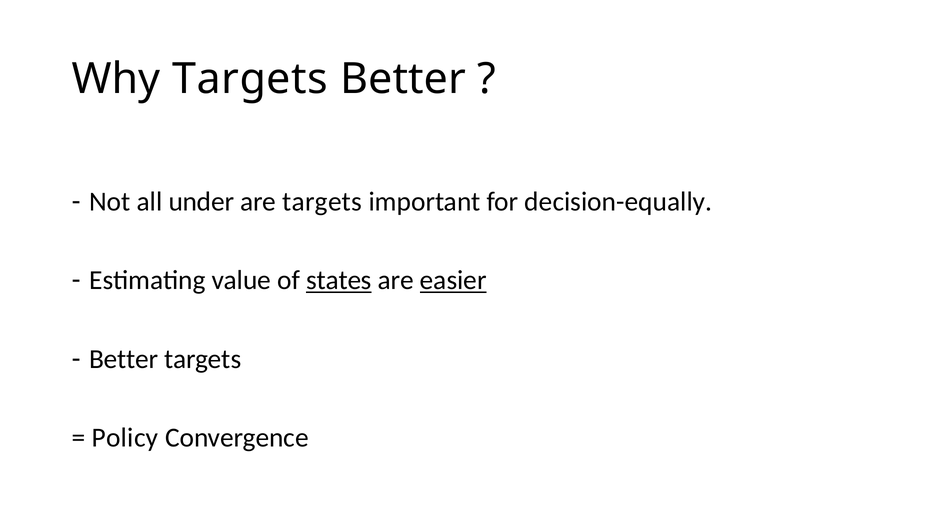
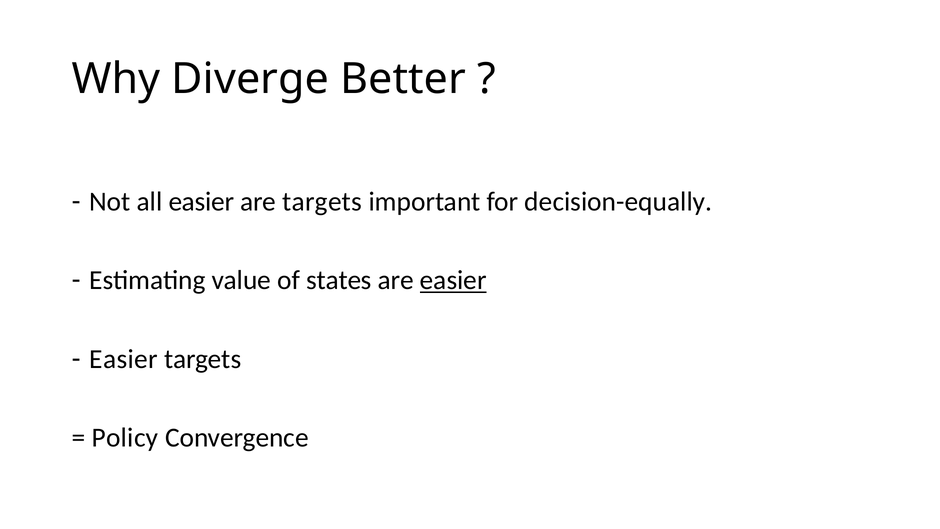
Why Targets: Targets -> Diverge
all under: under -> easier
states underline: present -> none
Better at (124, 359): Better -> Easier
